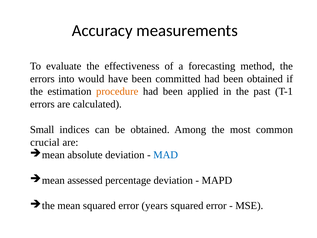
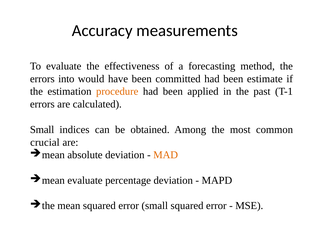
been obtained: obtained -> estimate
MAD colour: blue -> orange
assessed at (85, 180): assessed -> evaluate
error years: years -> small
